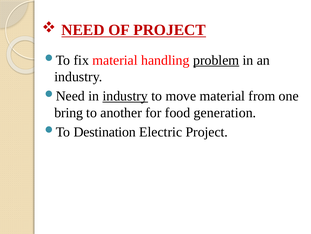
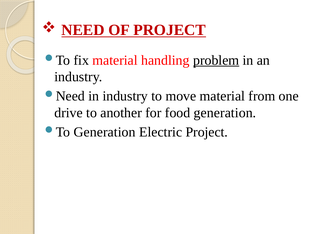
industry at (125, 96) underline: present -> none
bring: bring -> drive
Destination at (105, 132): Destination -> Generation
